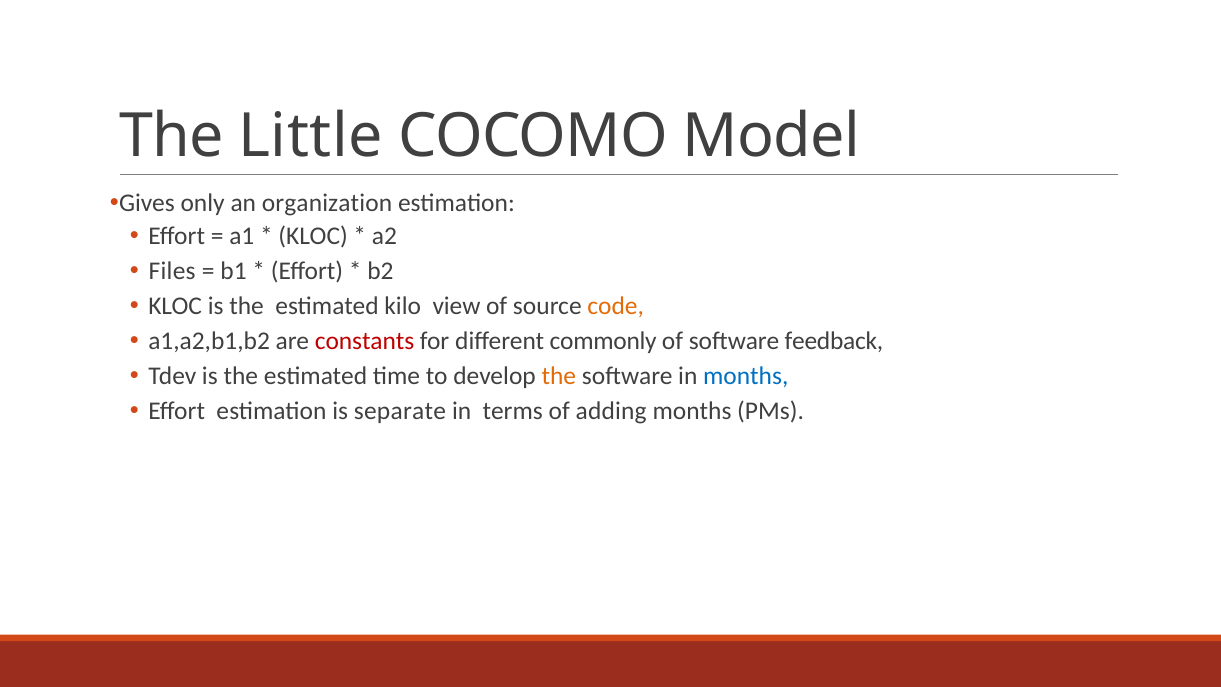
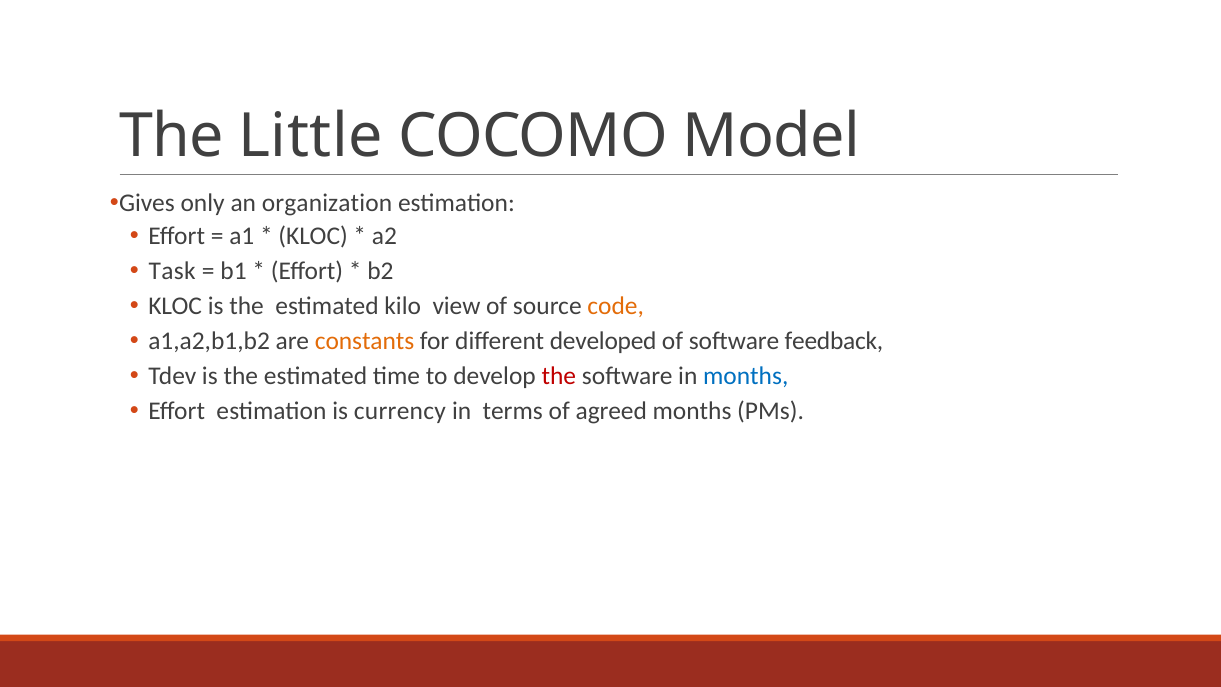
Files: Files -> Task
constants colour: red -> orange
commonly: commonly -> developed
the at (559, 376) colour: orange -> red
separate: separate -> currency
adding: adding -> agreed
